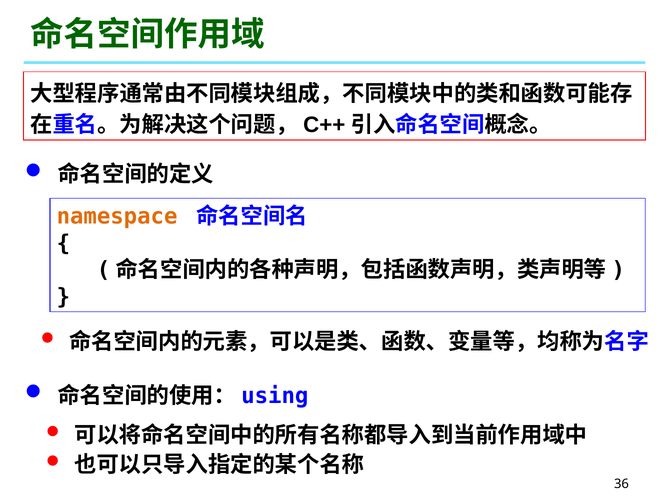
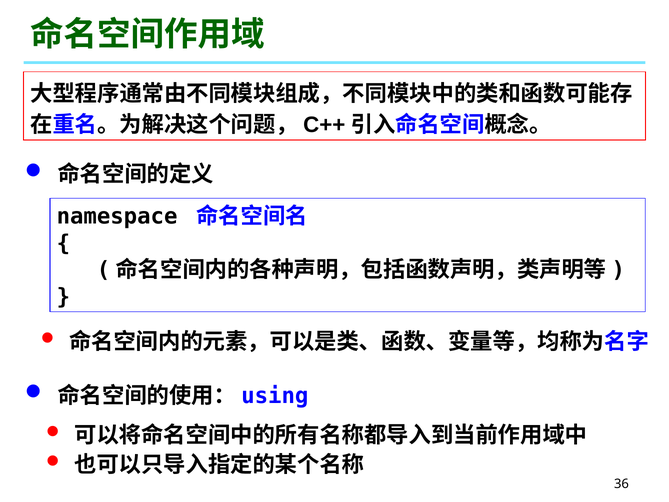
namespace colour: orange -> black
